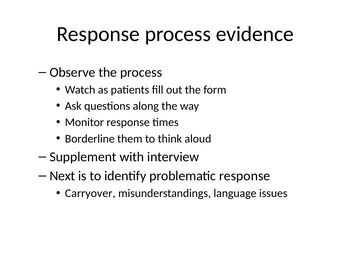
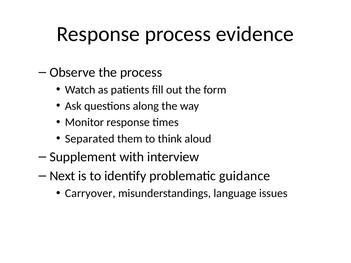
Borderline: Borderline -> Separated
problematic response: response -> guidance
